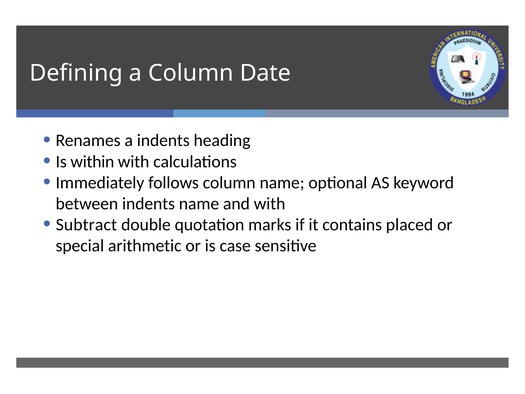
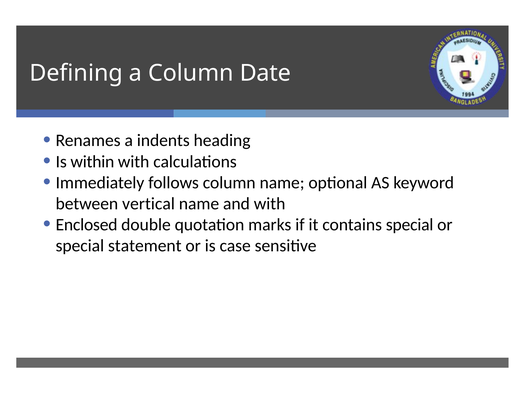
between indents: indents -> vertical
Subtract: Subtract -> Enclosed
contains placed: placed -> special
arithmetic: arithmetic -> statement
